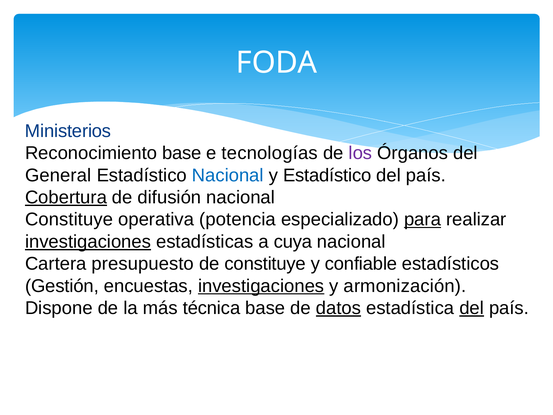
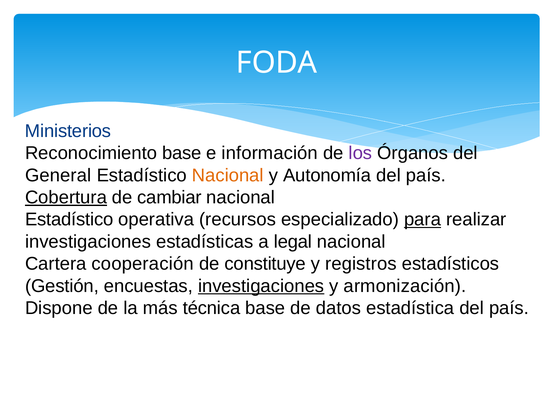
tecnologías: tecnologías -> información
Nacional at (228, 175) colour: blue -> orange
y Estadístico: Estadístico -> Autonomía
difusión: difusión -> cambiar
Constituye at (69, 219): Constituye -> Estadístico
potencia: potencia -> recursos
investigaciones at (88, 242) underline: present -> none
cuya: cuya -> legal
presupuesto: presupuesto -> cooperación
confiable: confiable -> registros
datos underline: present -> none
del at (472, 308) underline: present -> none
